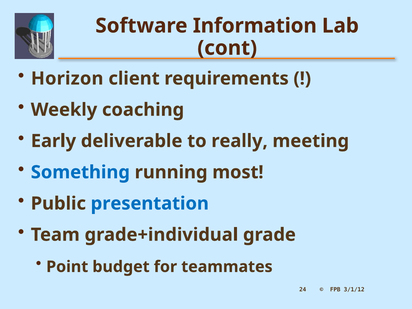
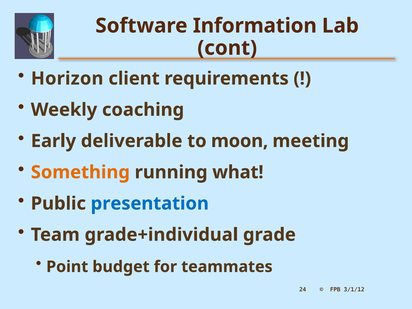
really: really -> moon
Something colour: blue -> orange
most: most -> what
